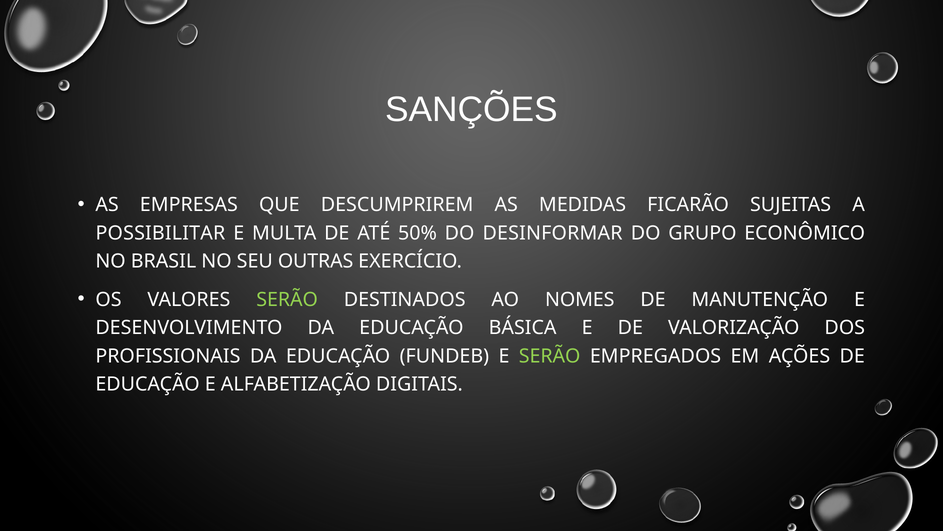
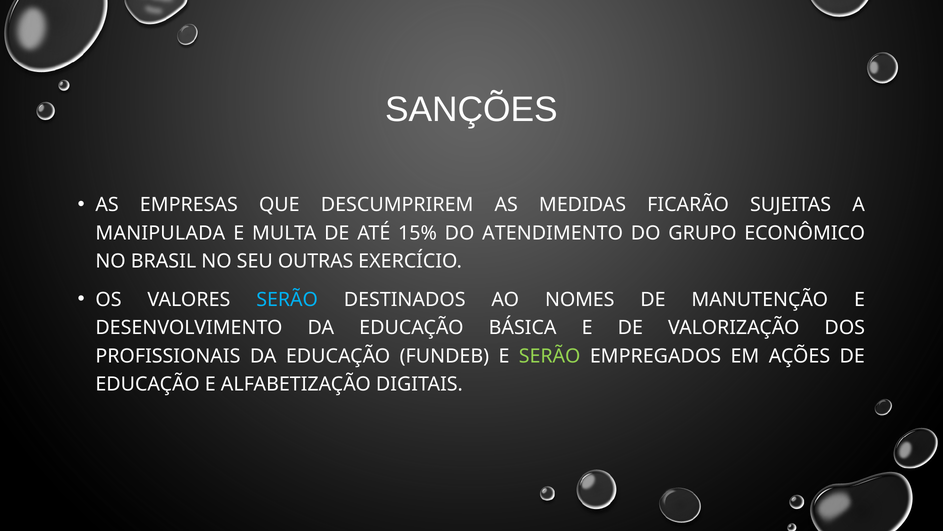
POSSIBILITAR: POSSIBILITAR -> MANIPULADA
50%: 50% -> 15%
DESINFORMAR: DESINFORMAR -> ATENDIMENTO
SERÃO at (287, 299) colour: light green -> light blue
